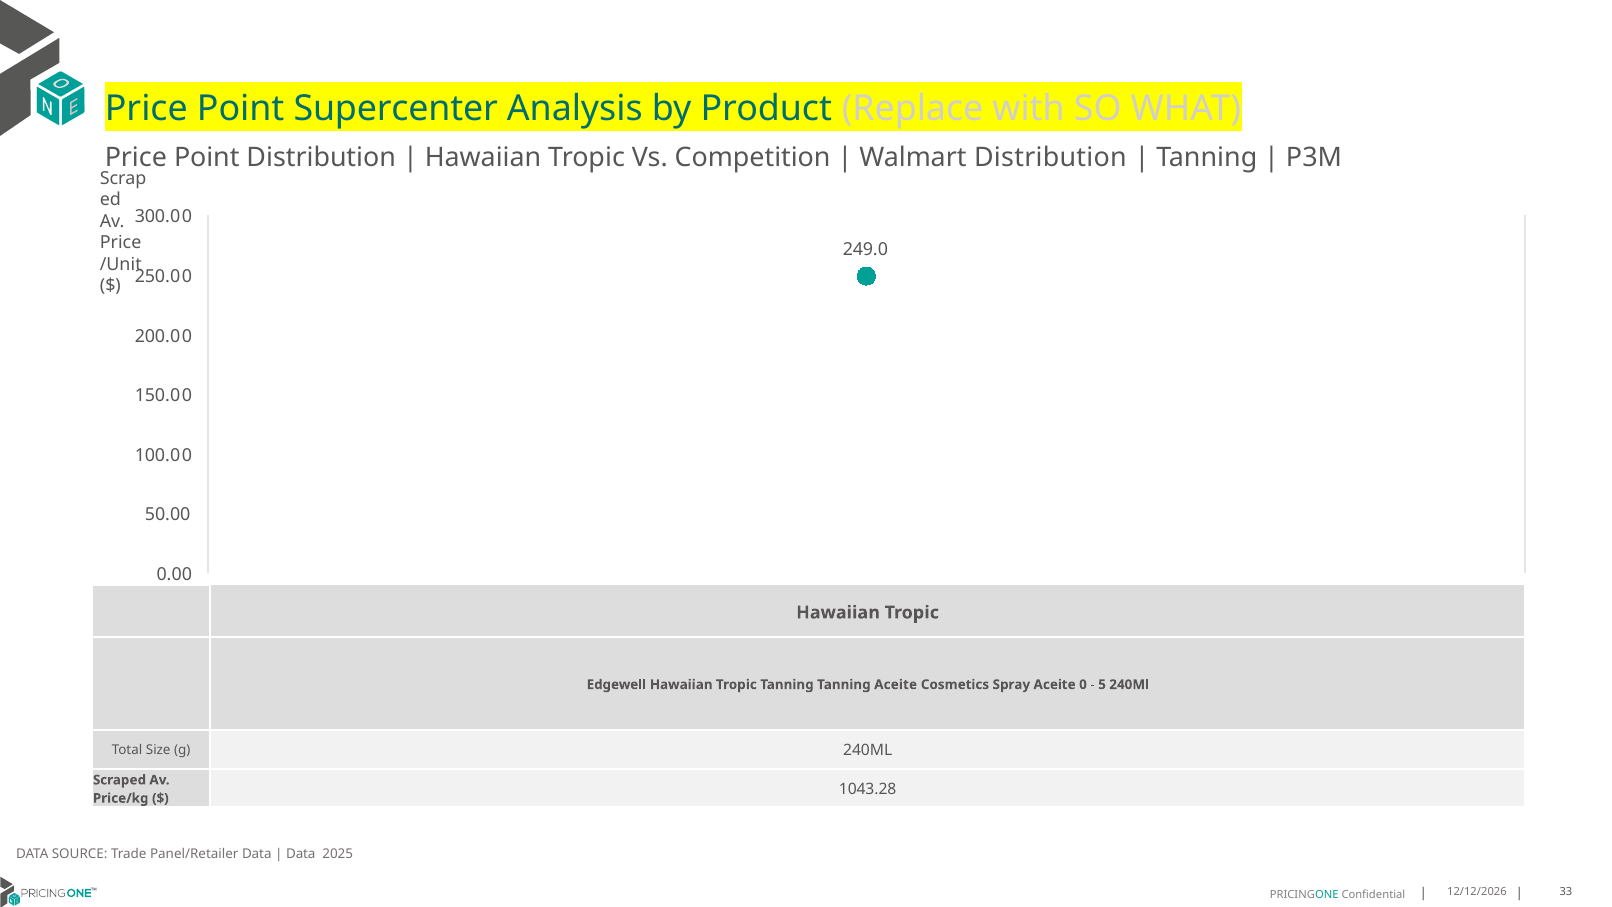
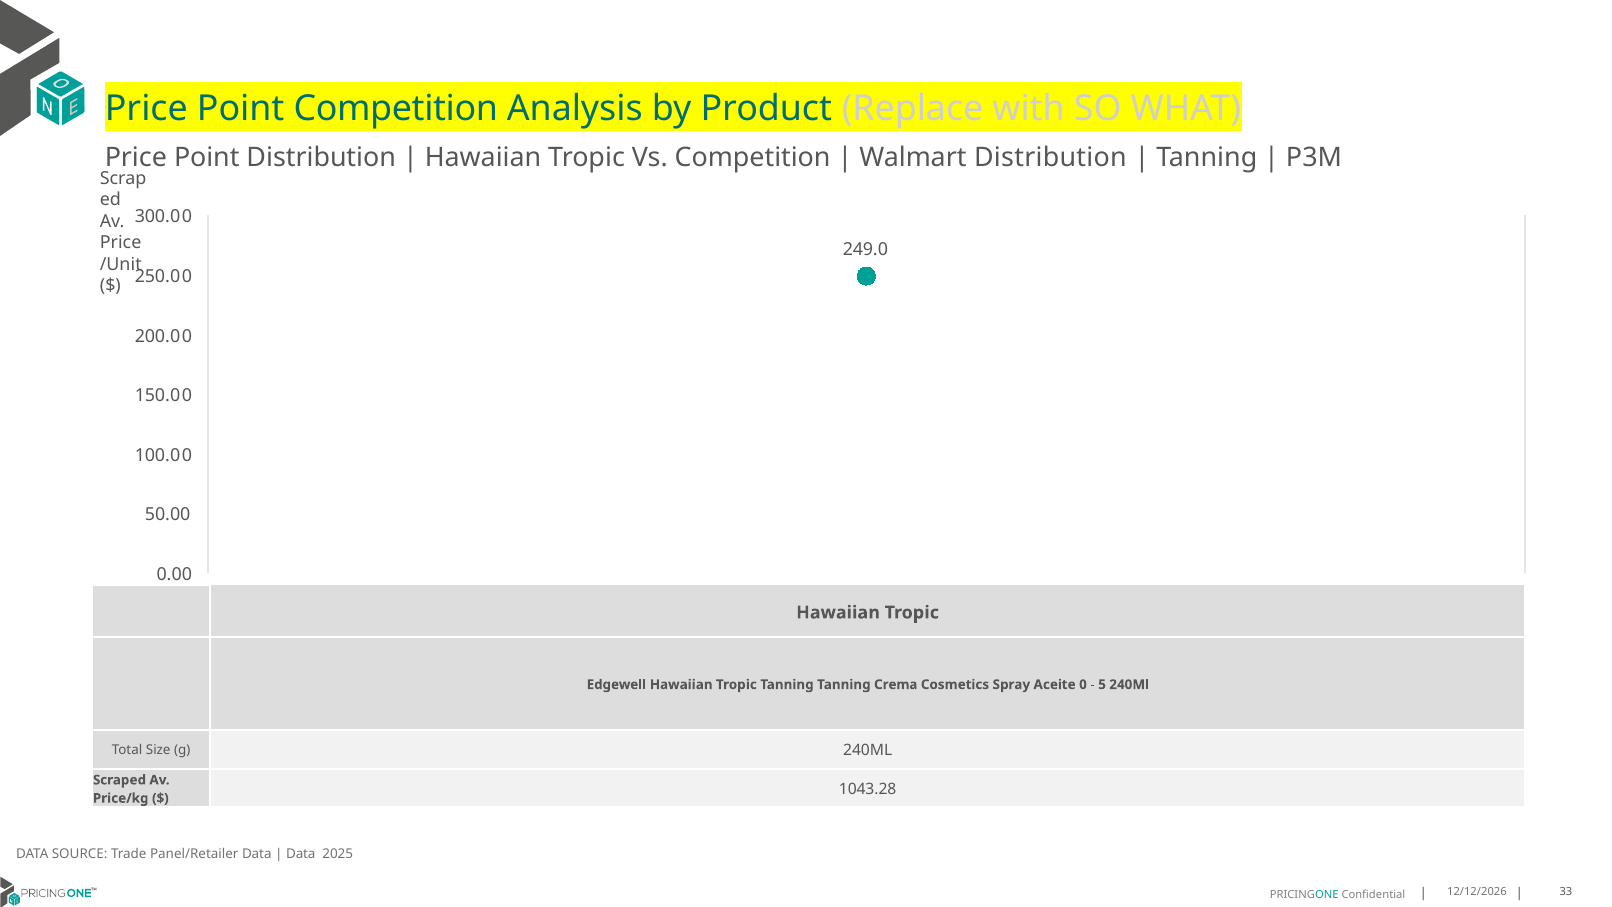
Point Supercenter: Supercenter -> Competition
Tanning Aceite: Aceite -> Crema
